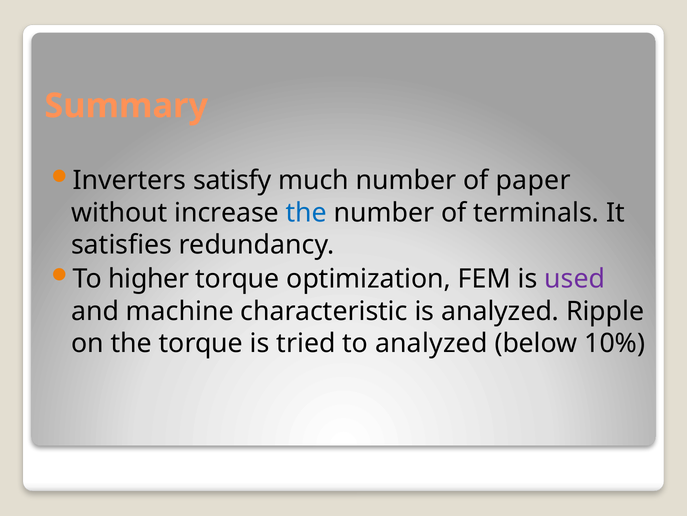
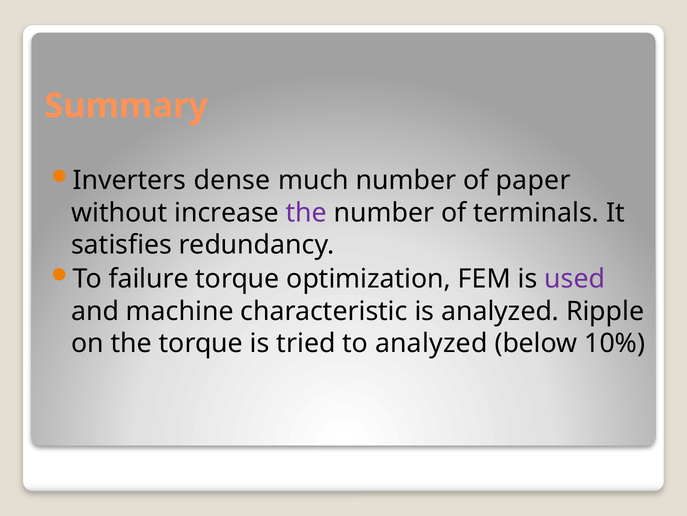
satisfy: satisfy -> dense
the at (306, 212) colour: blue -> purple
higher: higher -> failure
